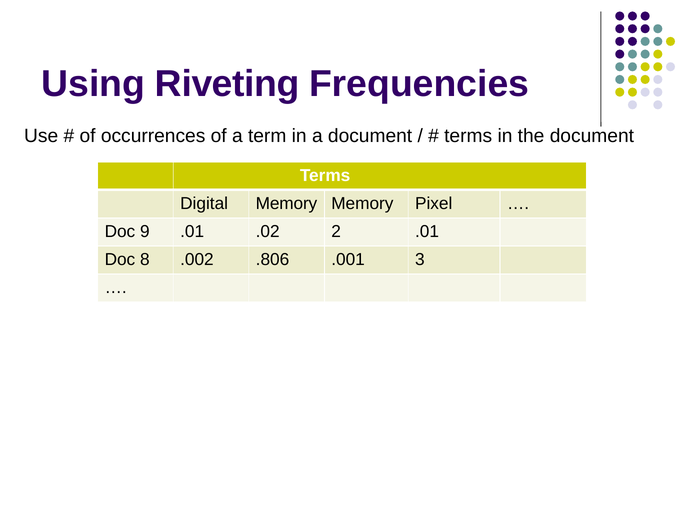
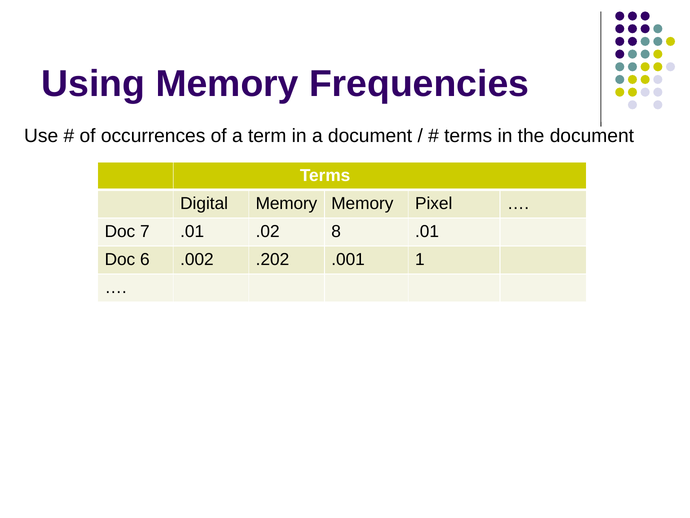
Using Riveting: Riveting -> Memory
9: 9 -> 7
2: 2 -> 8
8: 8 -> 6
.806: .806 -> .202
3: 3 -> 1
